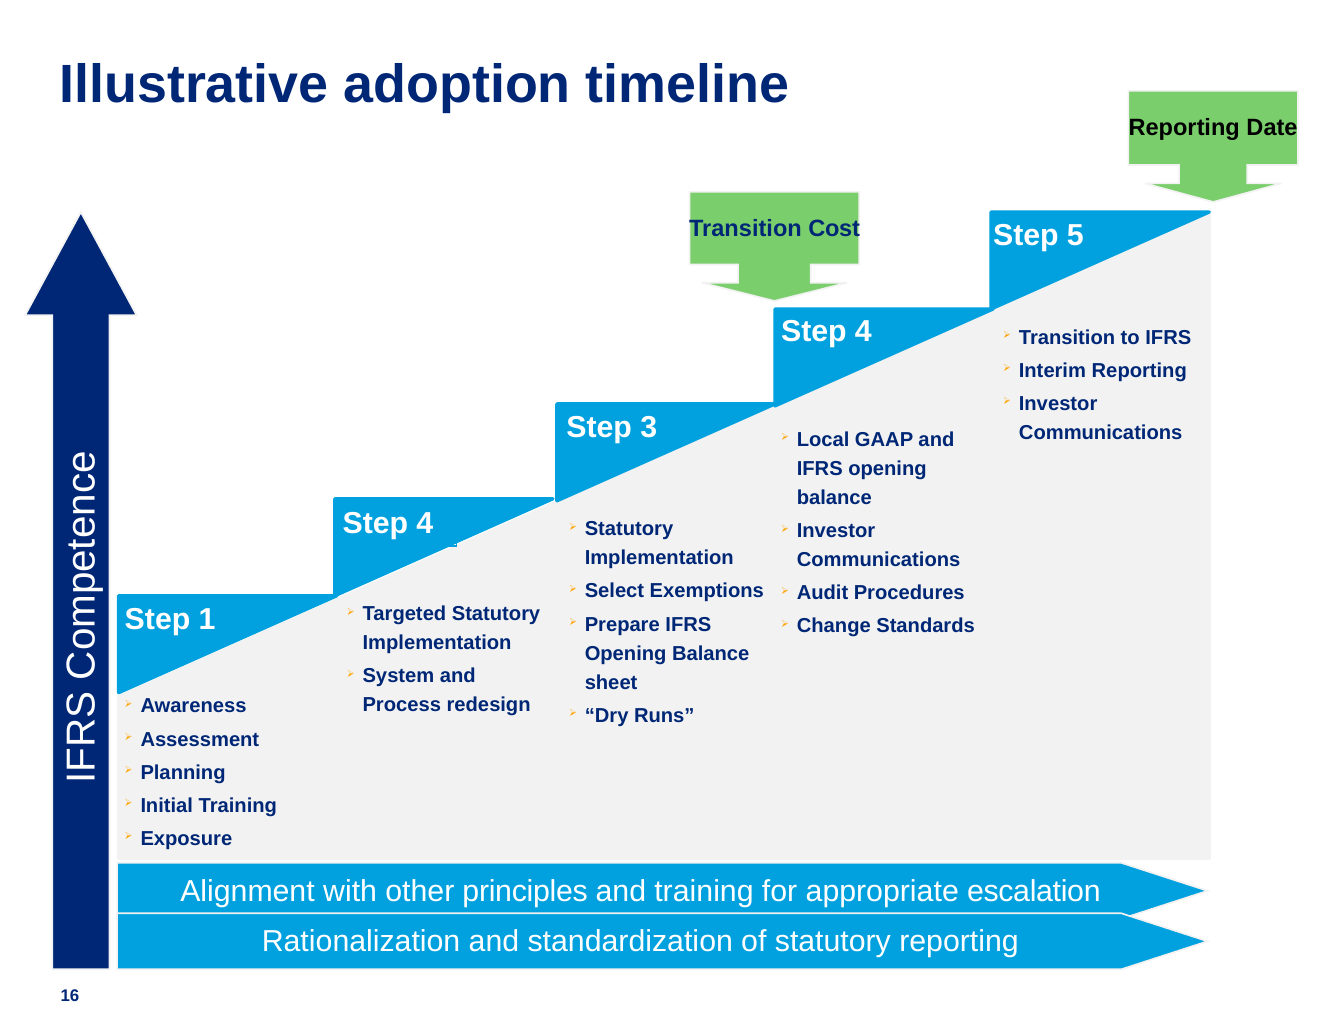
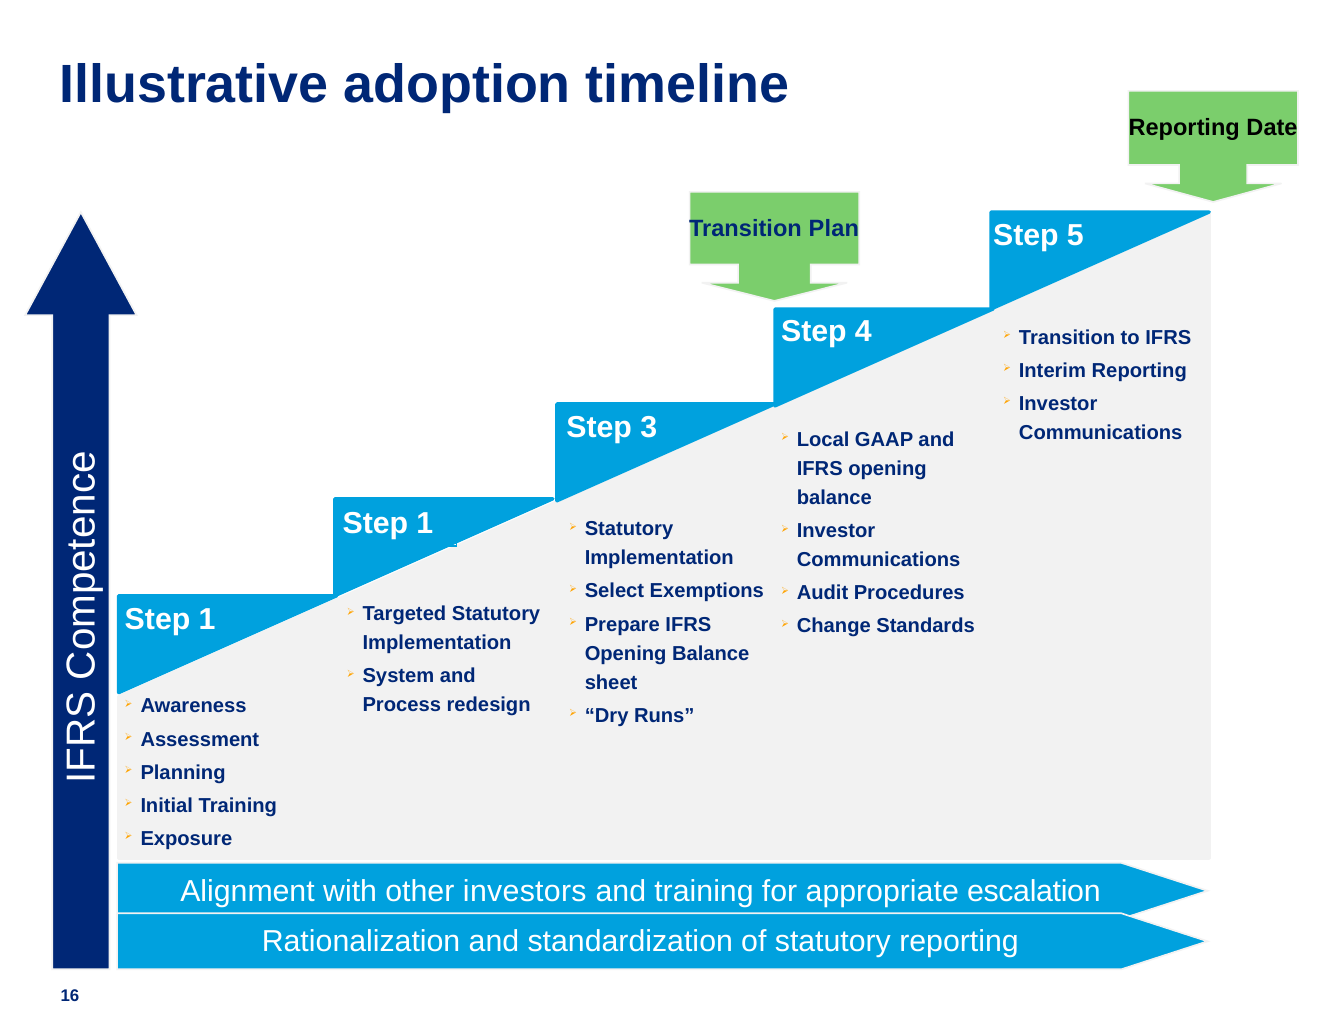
Cost: Cost -> Plan
4 at (425, 523): 4 -> 1
principles: principles -> investors
